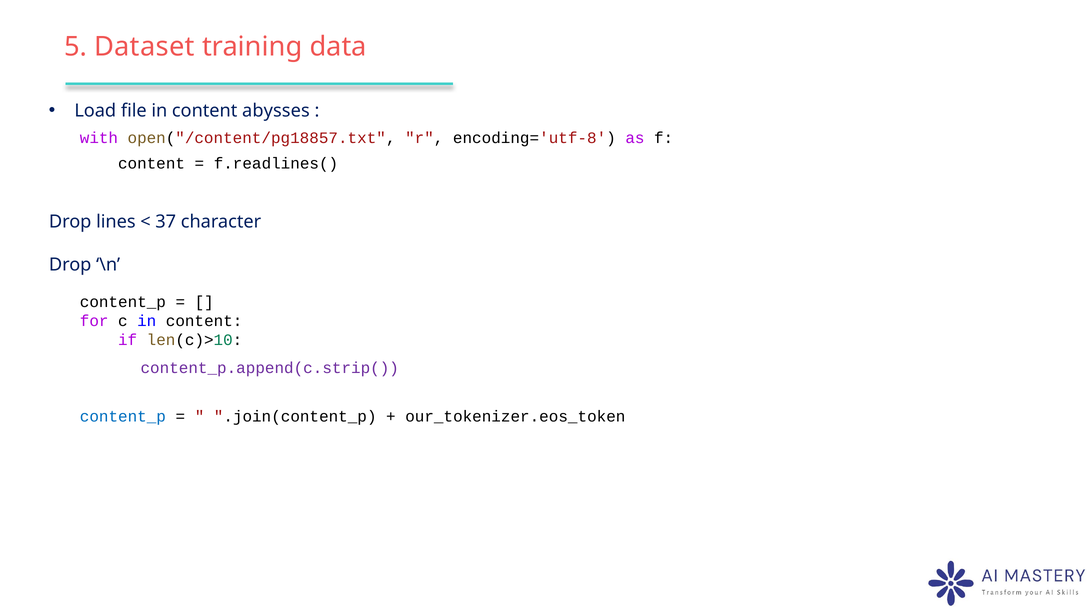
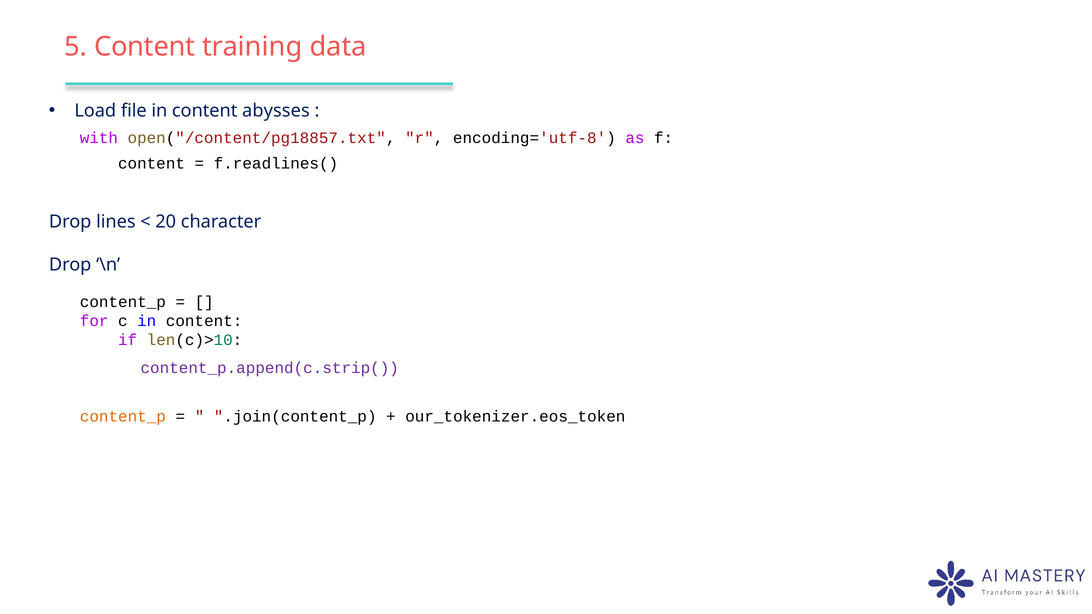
5 Dataset: Dataset -> Content
37: 37 -> 20
content_p at (123, 416) colour: blue -> orange
